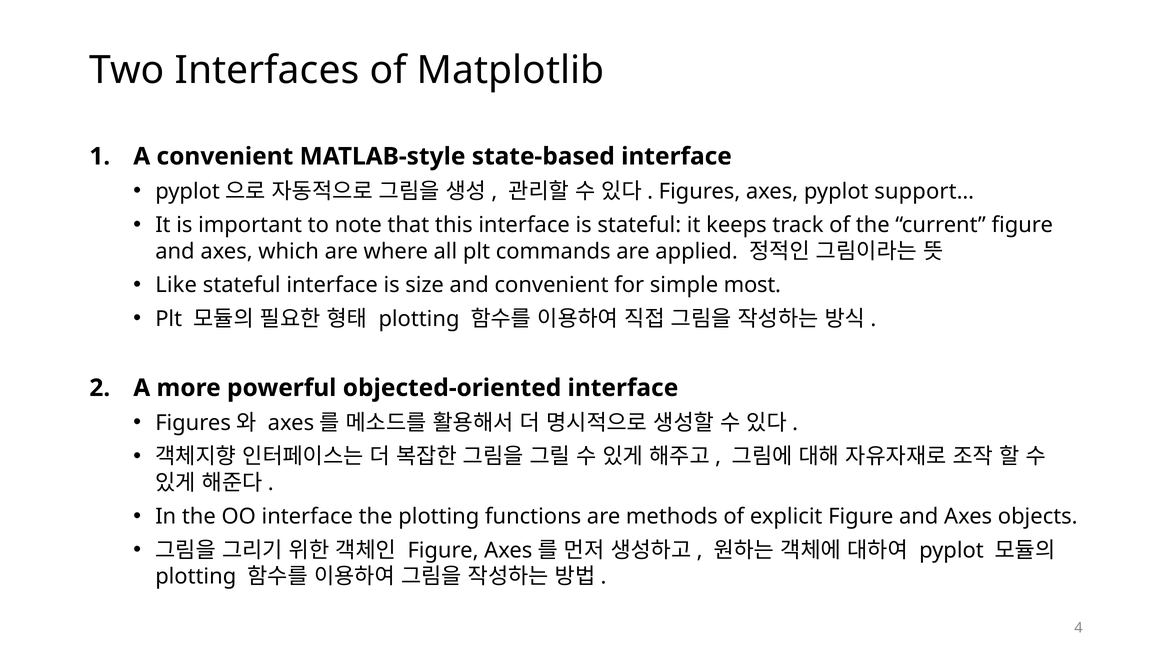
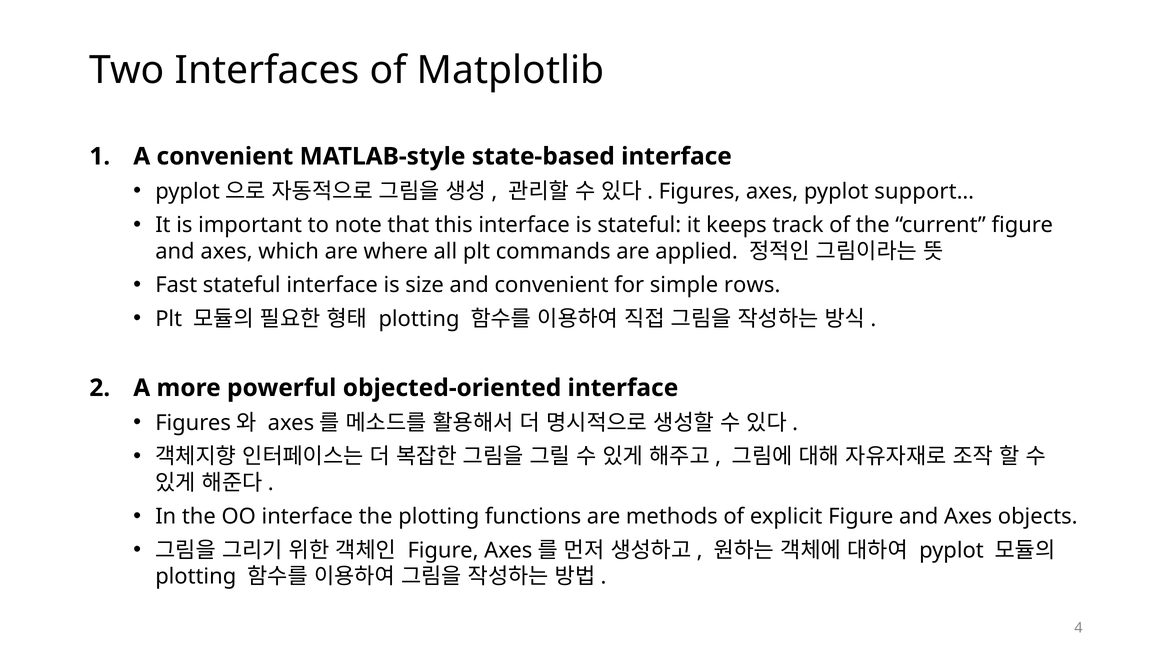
Like: Like -> Fast
most: most -> rows
